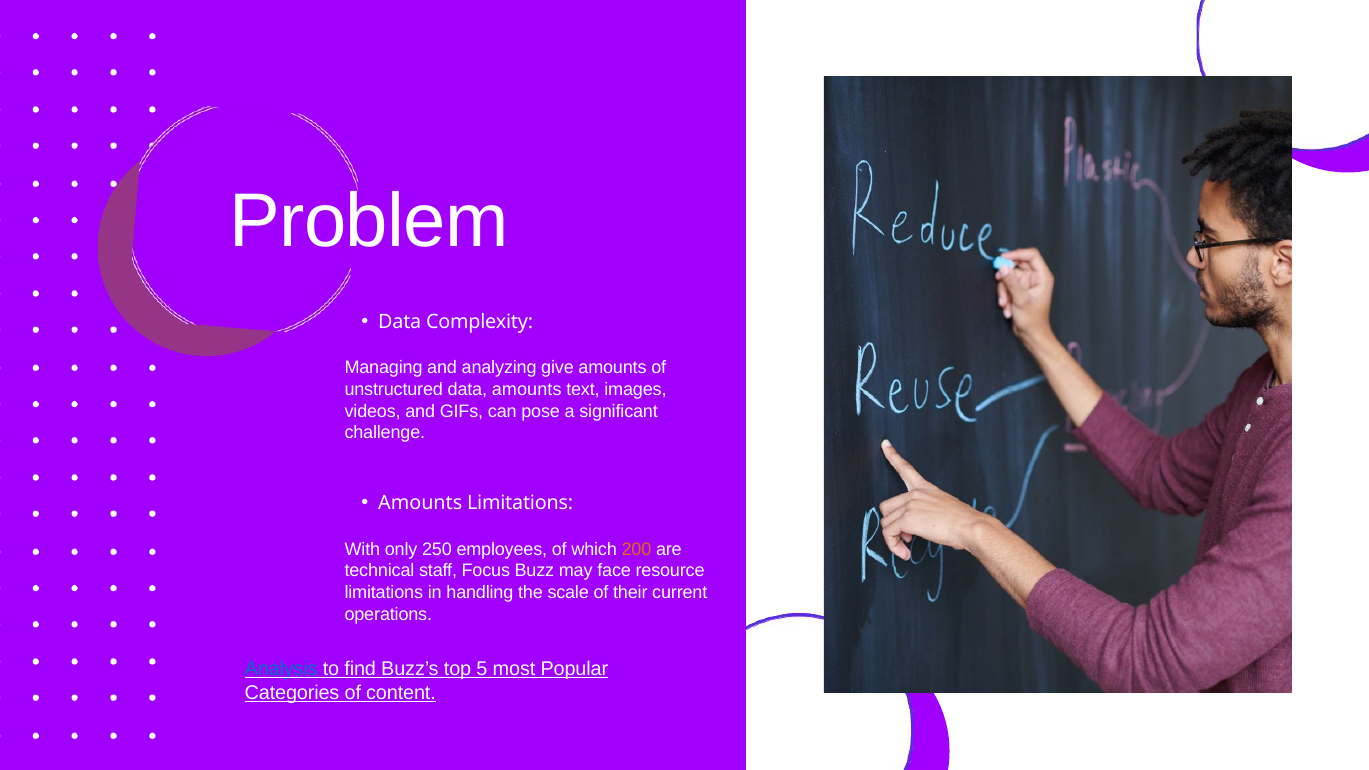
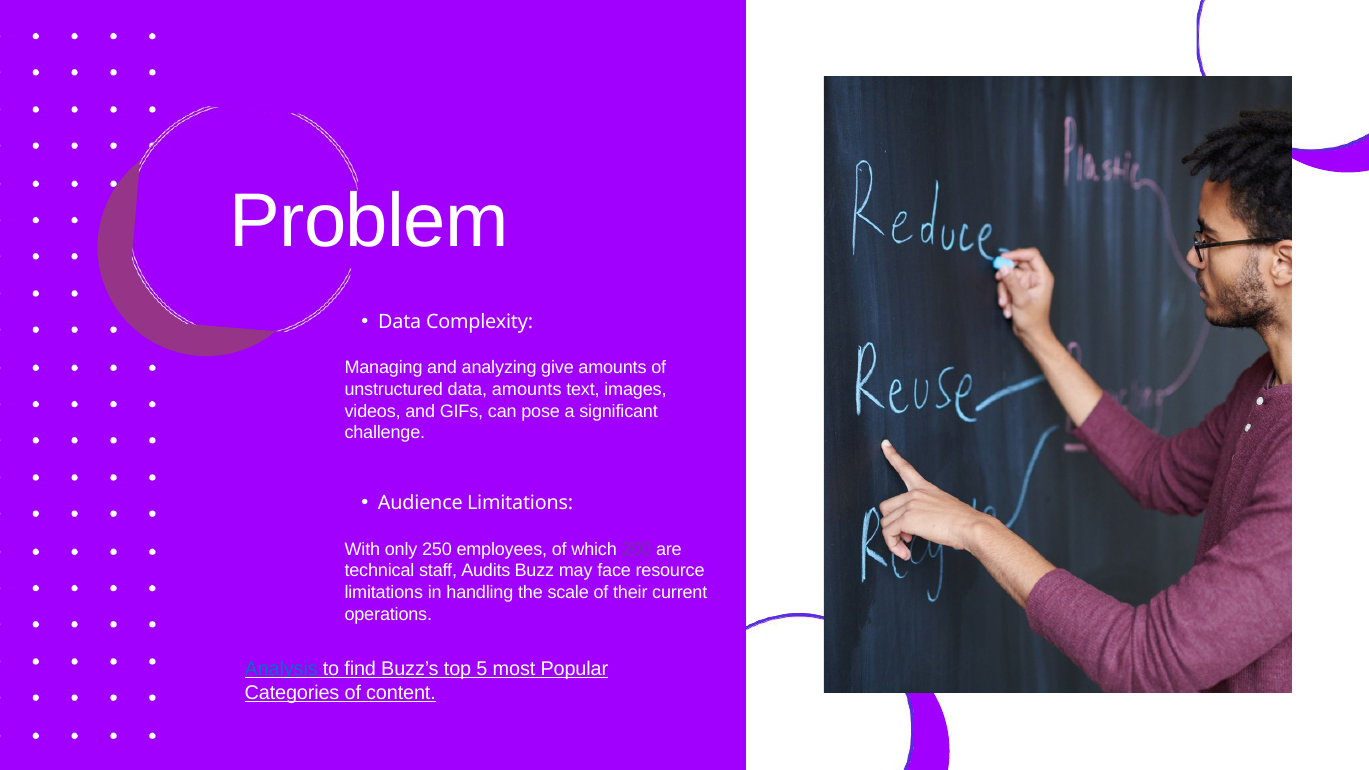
Amounts at (420, 503): Amounts -> Audience
200 colour: orange -> purple
Focus: Focus -> Audits
